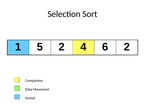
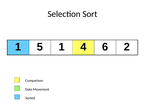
5 2: 2 -> 1
